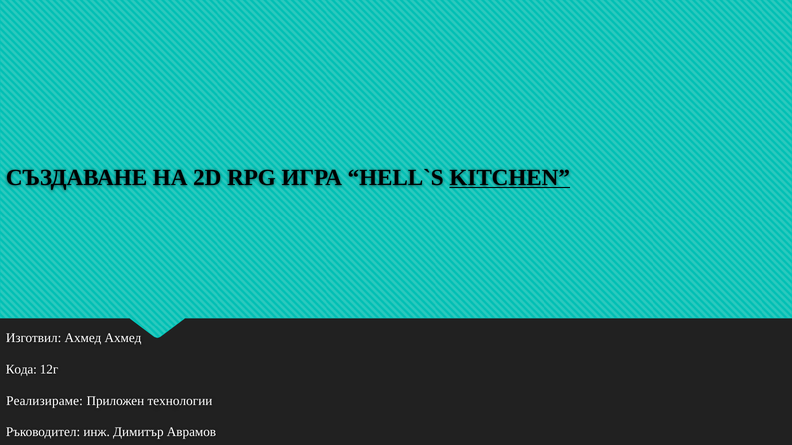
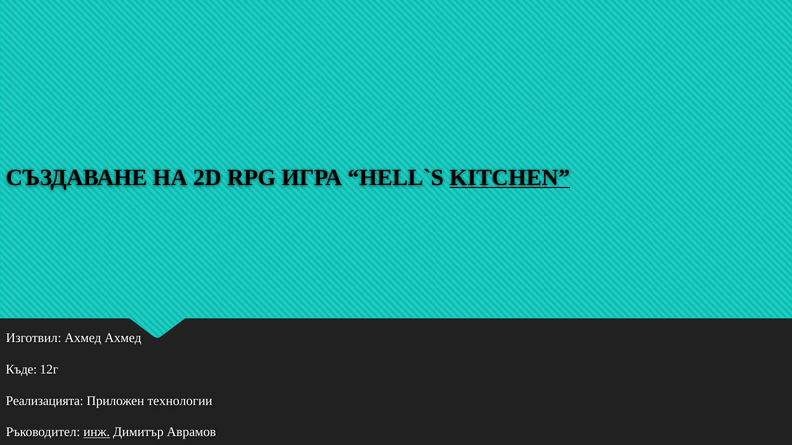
Кода: Кода -> Къде
Реализираме: Реализираме -> Реализацията
инж underline: none -> present
